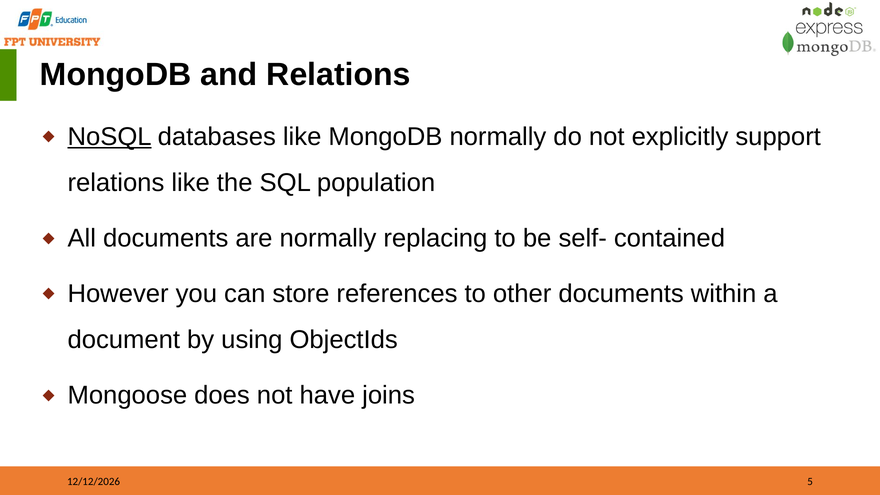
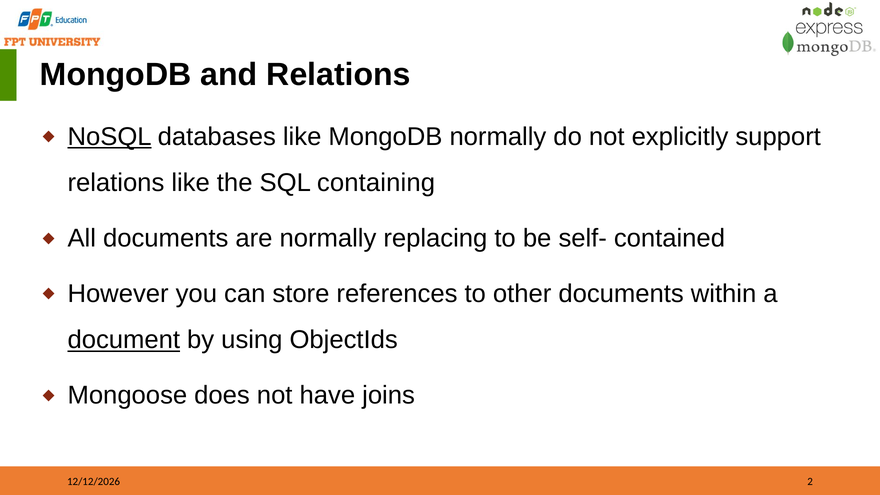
population: population -> containing
document underline: none -> present
5: 5 -> 2
